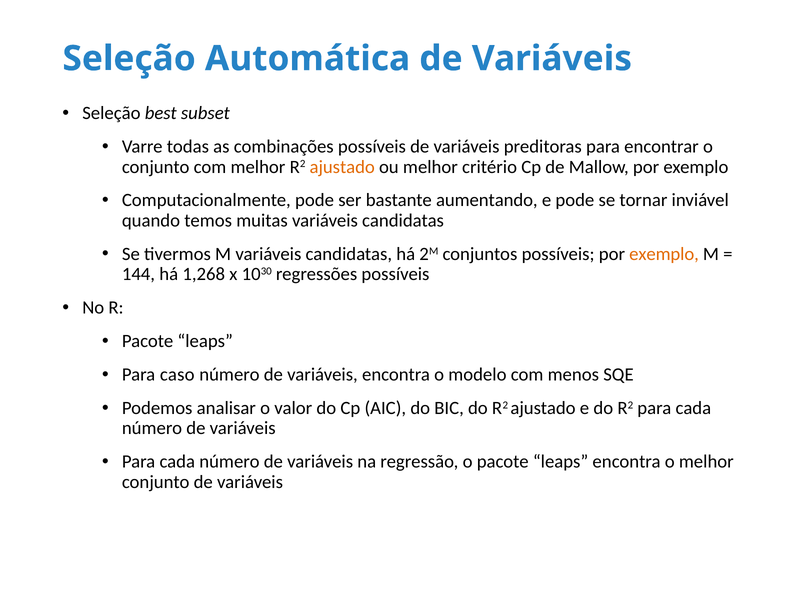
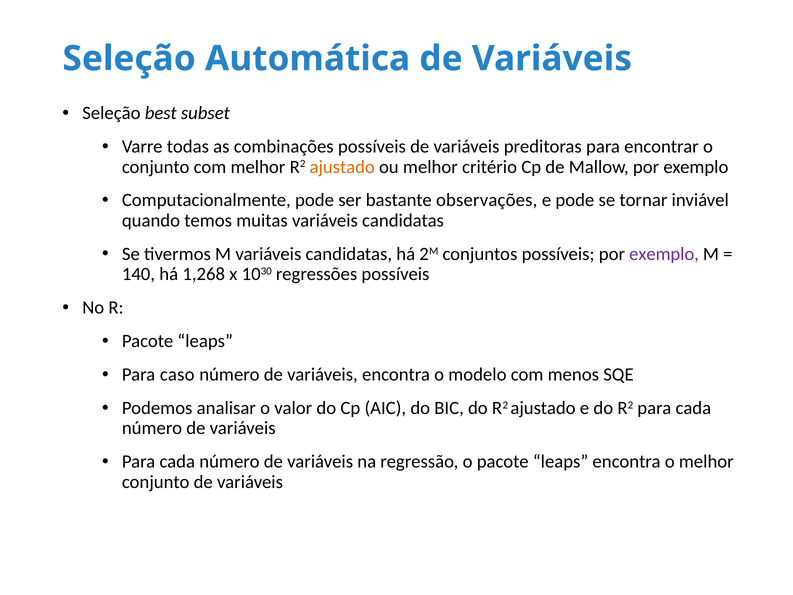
aumentando: aumentando -> observações
exemplo at (664, 254) colour: orange -> purple
144: 144 -> 140
